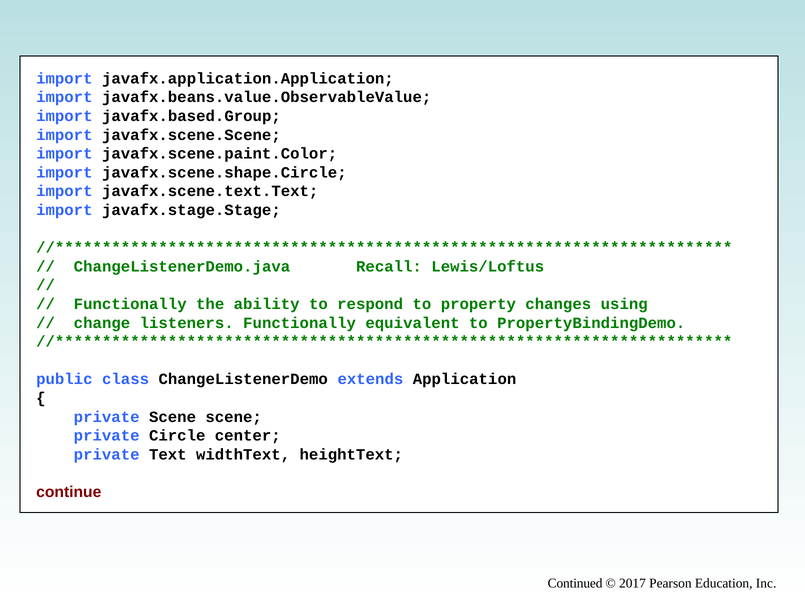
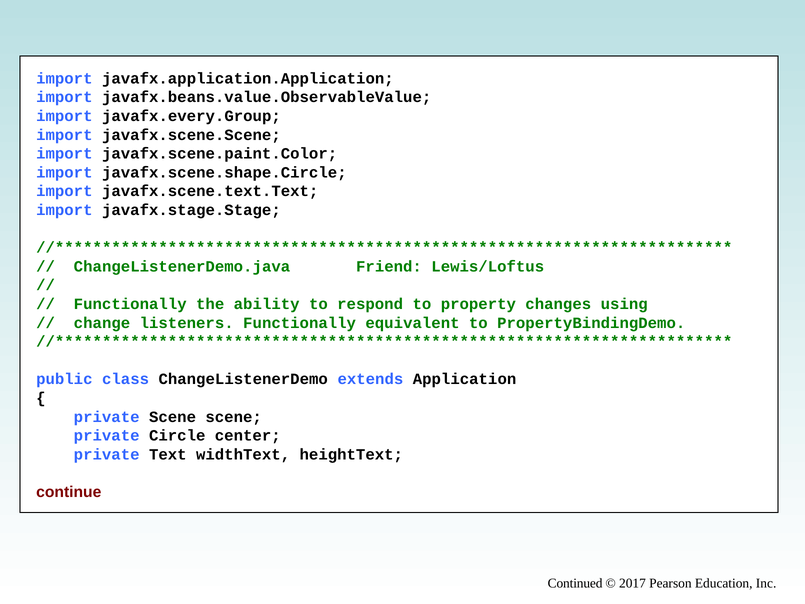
javafx.based.Group: javafx.based.Group -> javafx.every.Group
Recall: Recall -> Friend
